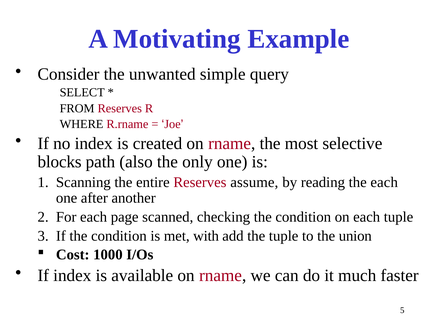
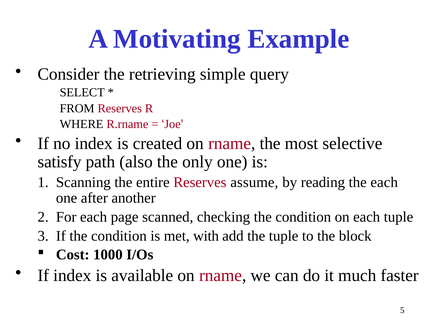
unwanted: unwanted -> retrieving
blocks: blocks -> satisfy
union: union -> block
